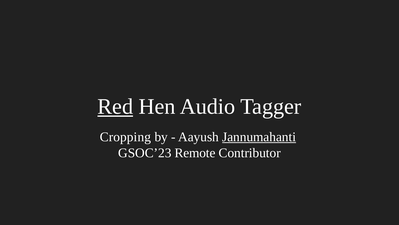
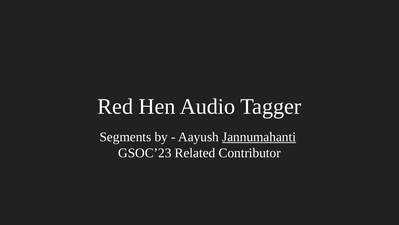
Red underline: present -> none
Cropping: Cropping -> Segments
Remote: Remote -> Related
